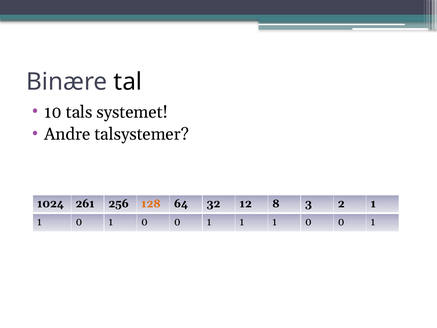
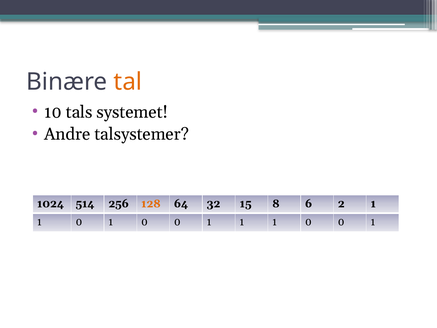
tal colour: black -> orange
261: 261 -> 514
12: 12 -> 15
3: 3 -> 6
